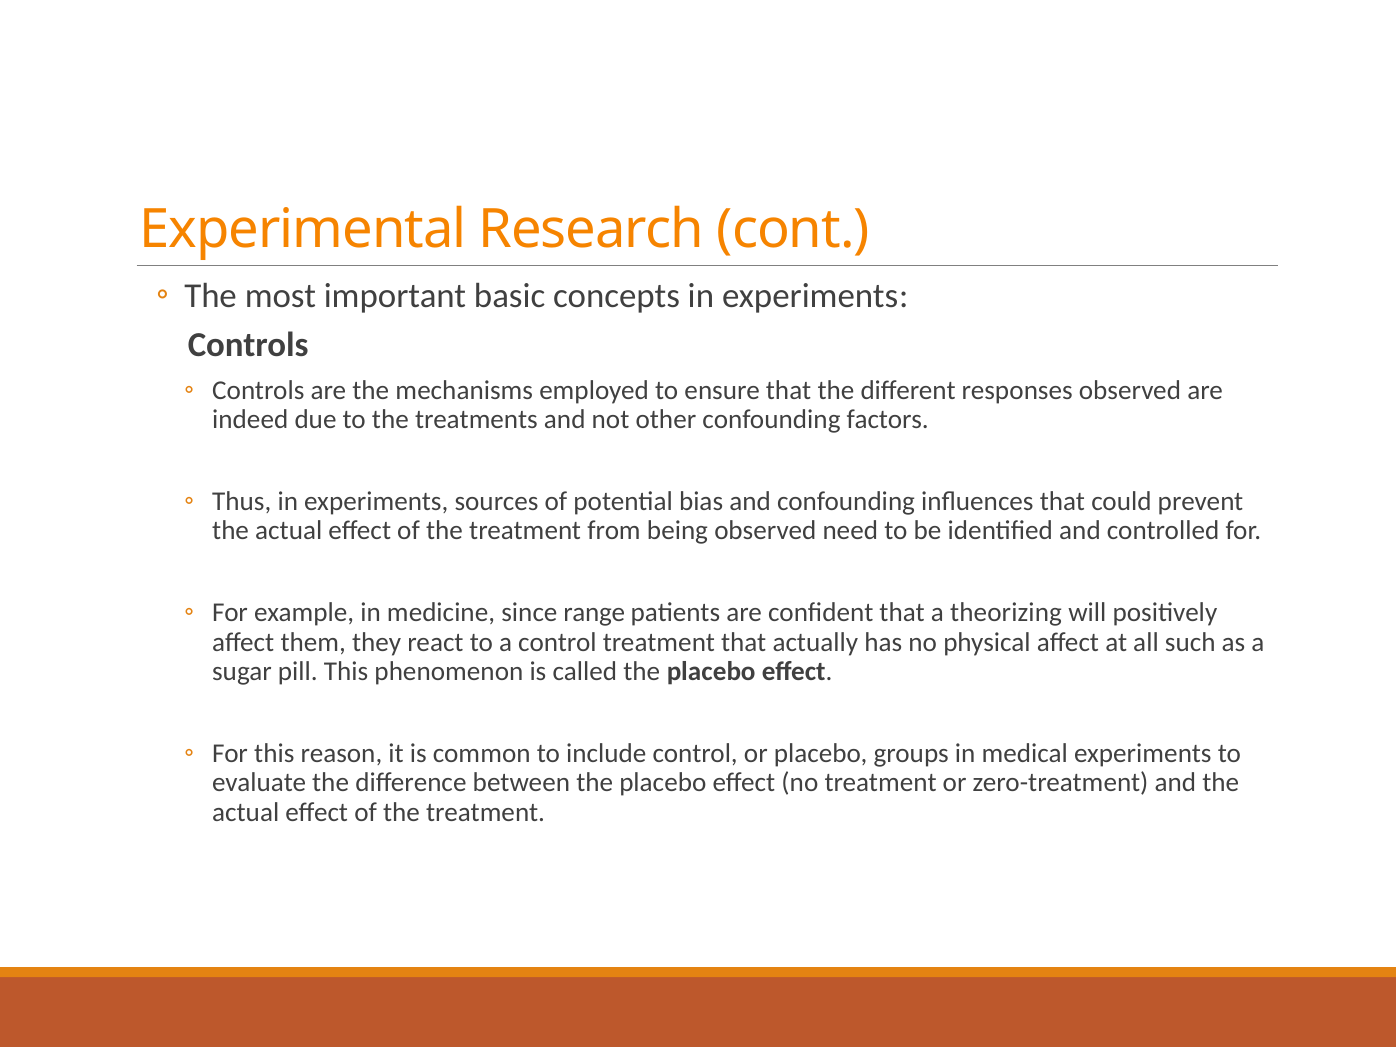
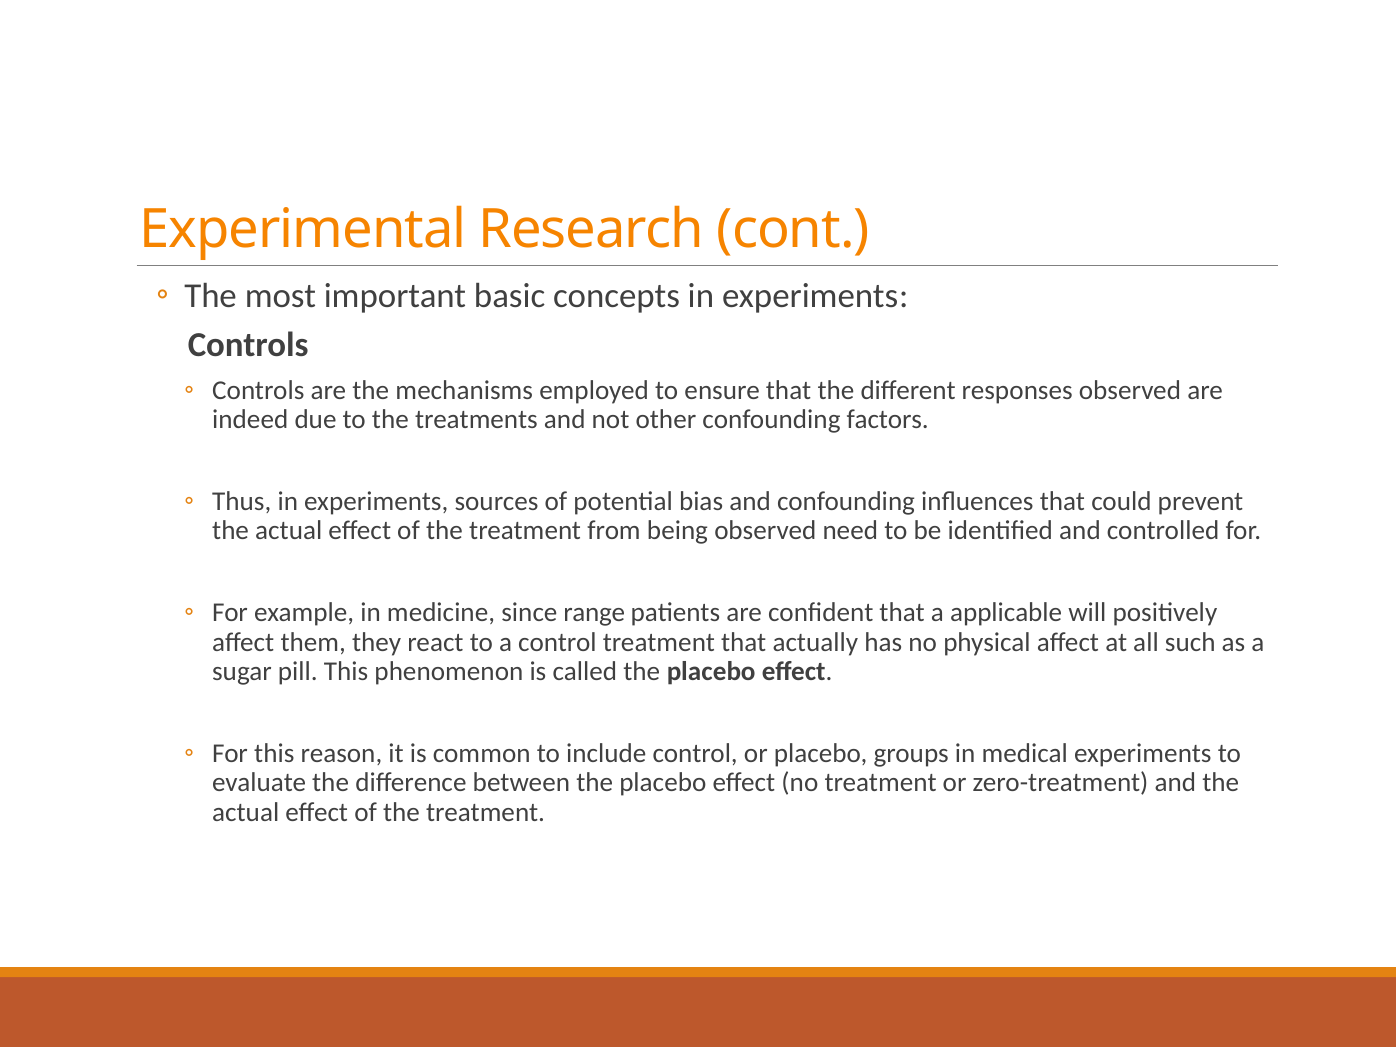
theorizing: theorizing -> applicable
